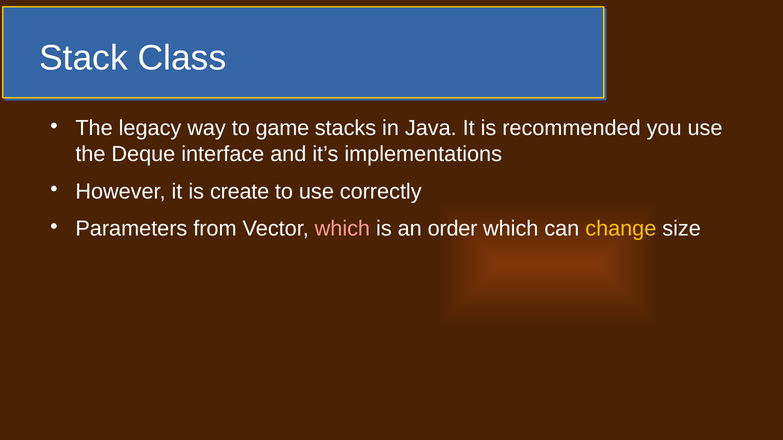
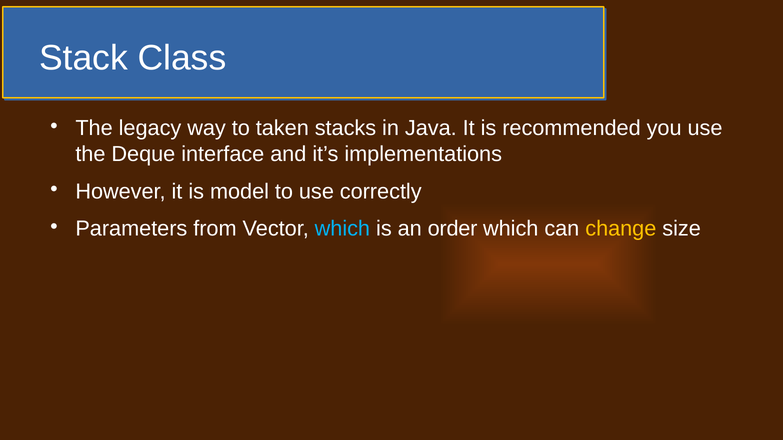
game: game -> taken
create: create -> model
which at (342, 229) colour: pink -> light blue
